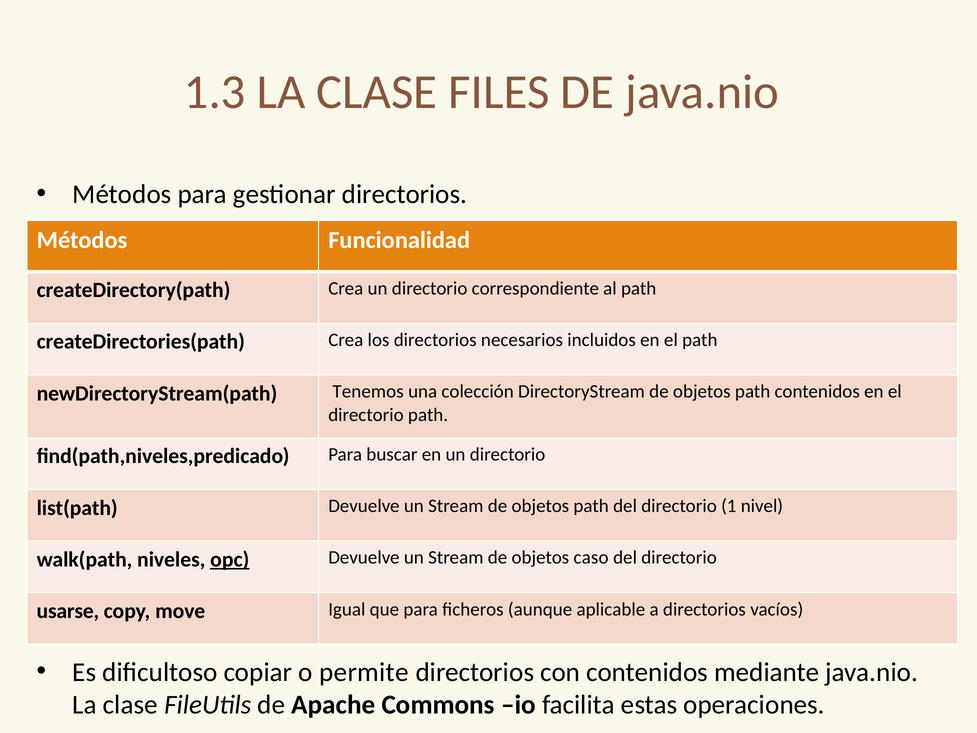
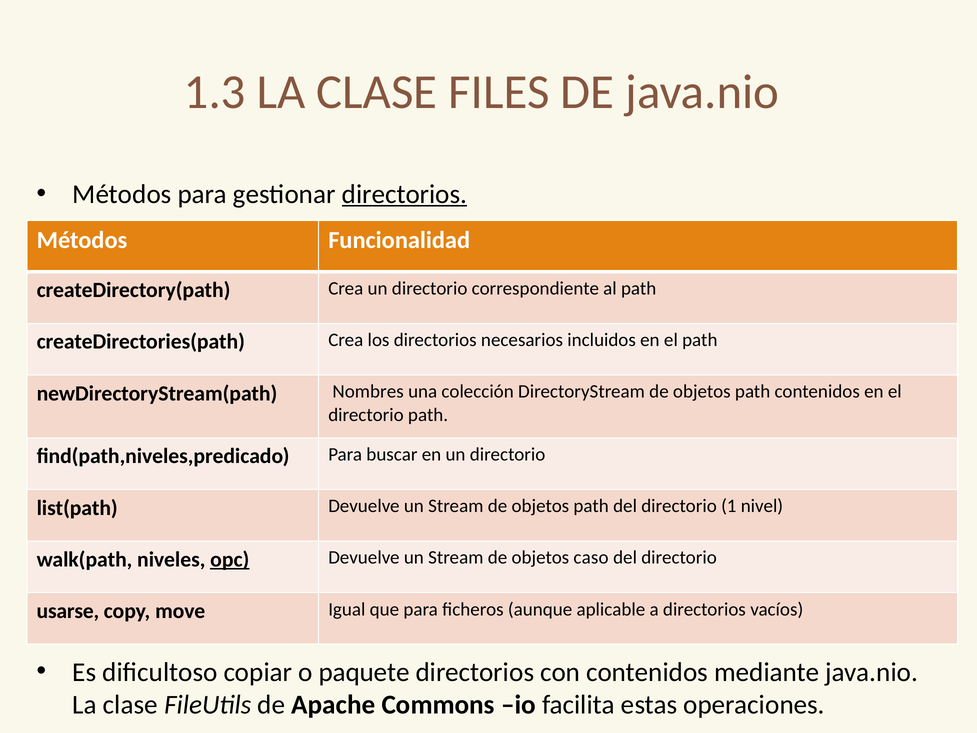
directorios at (404, 194) underline: none -> present
Tenemos: Tenemos -> Nombres
permite: permite -> paquete
